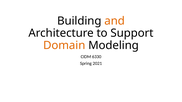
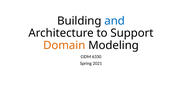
and colour: orange -> blue
